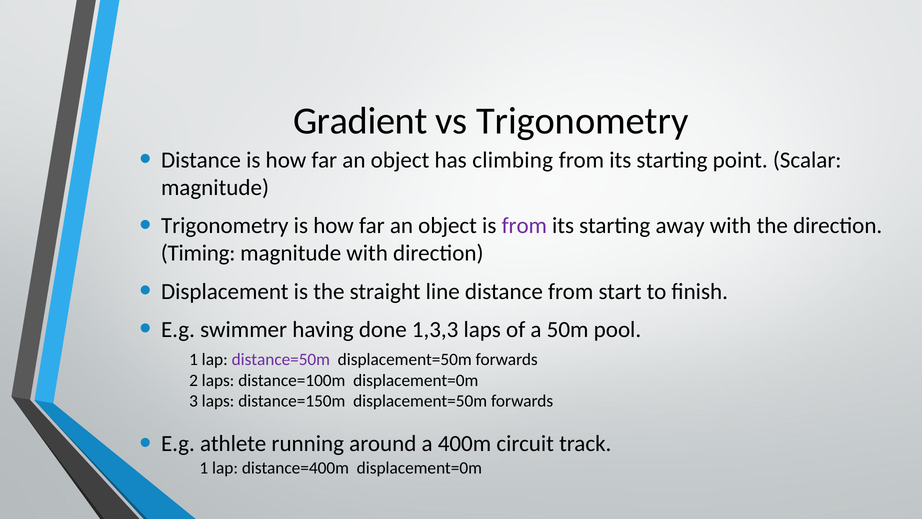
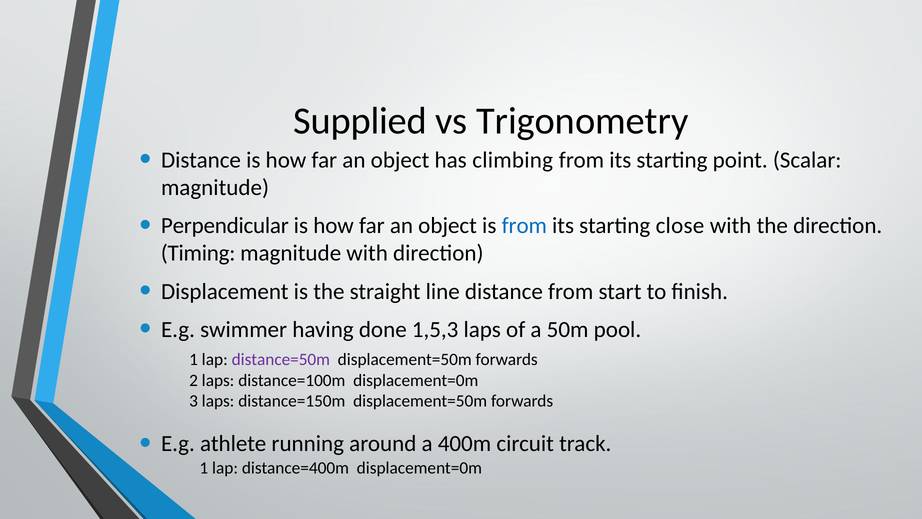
Gradient: Gradient -> Supplied
Trigonometry at (225, 225): Trigonometry -> Perpendicular
from at (524, 225) colour: purple -> blue
away: away -> close
1,3,3: 1,3,3 -> 1,5,3
